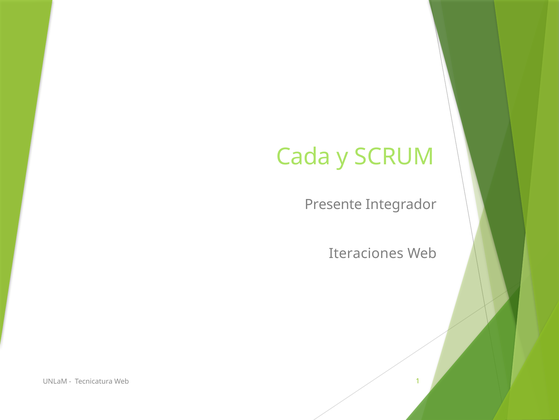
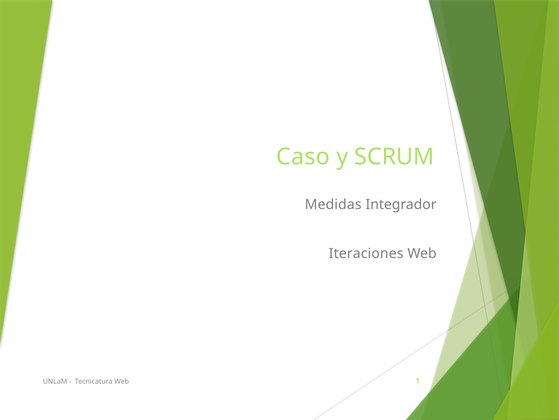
Cada: Cada -> Caso
Presente: Presente -> Medidas
